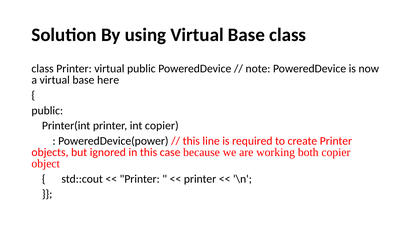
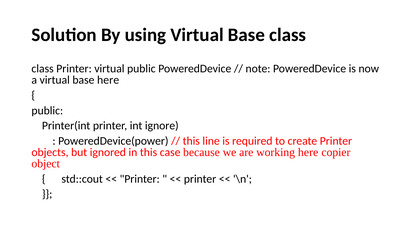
int copier: copier -> ignore
working both: both -> here
